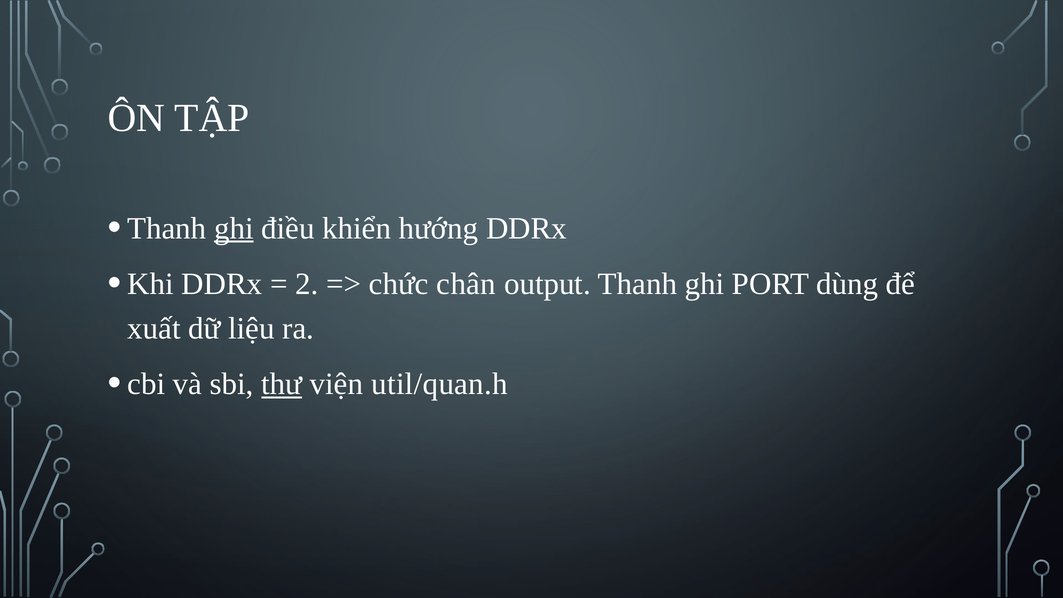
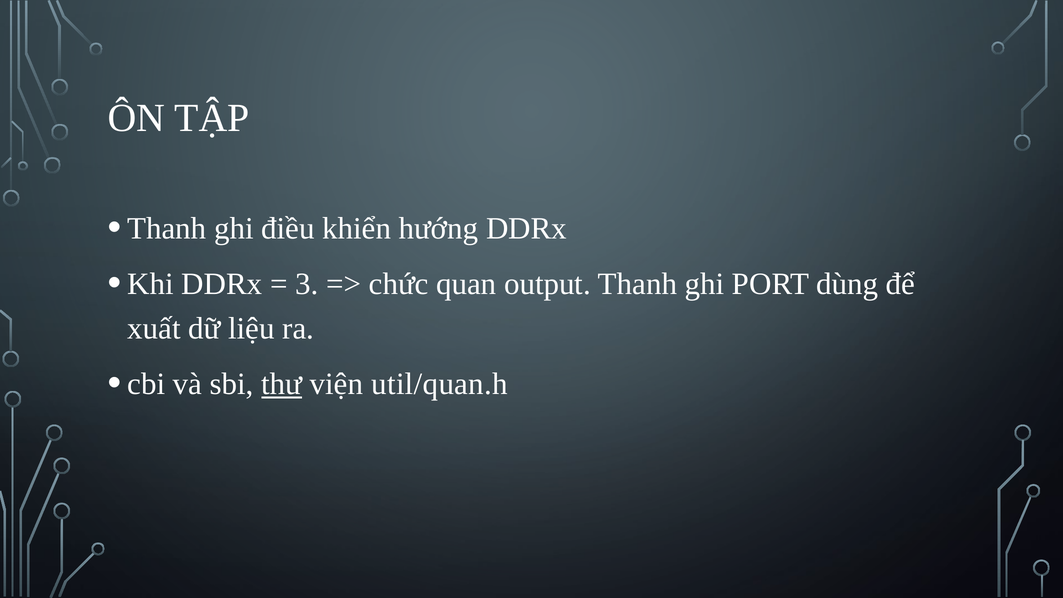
ghi at (234, 228) underline: present -> none
2: 2 -> 3
chân: chân -> quan
